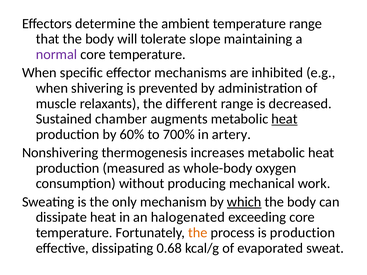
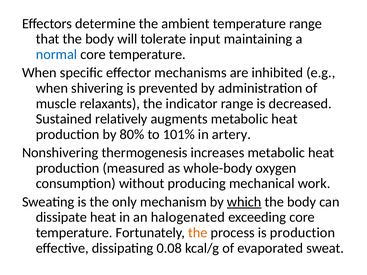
slope: slope -> input
normal colour: purple -> blue
different: different -> indicator
chamber: chamber -> relatively
heat at (285, 119) underline: present -> none
60%: 60% -> 80%
700%: 700% -> 101%
0.68: 0.68 -> 0.08
